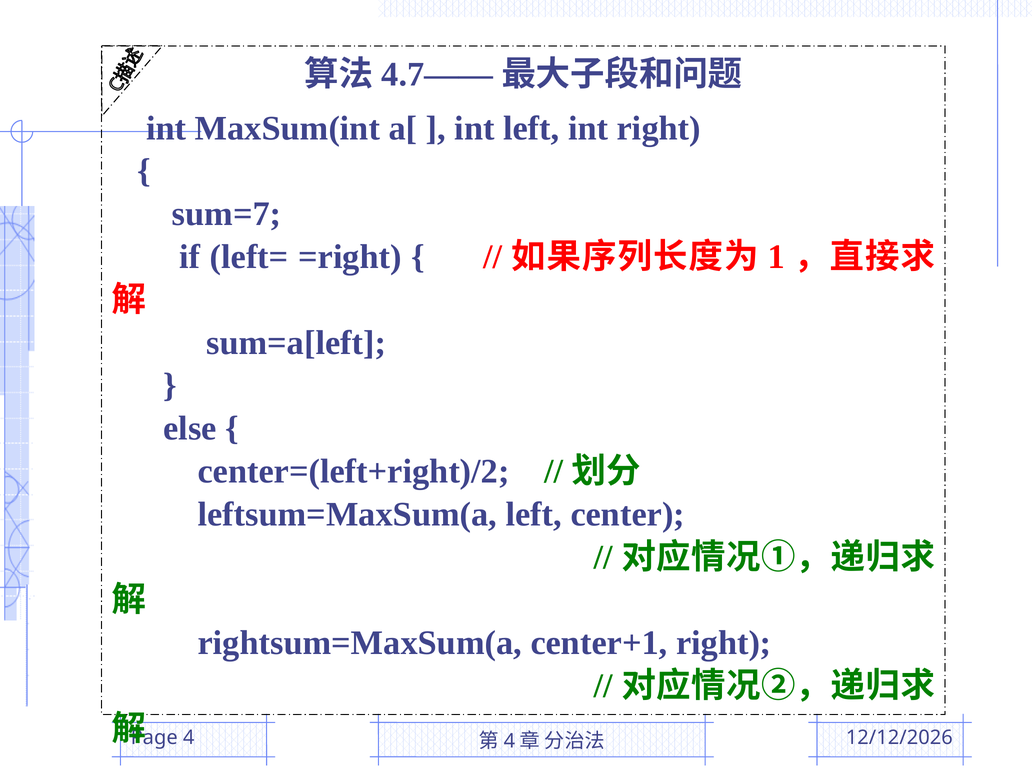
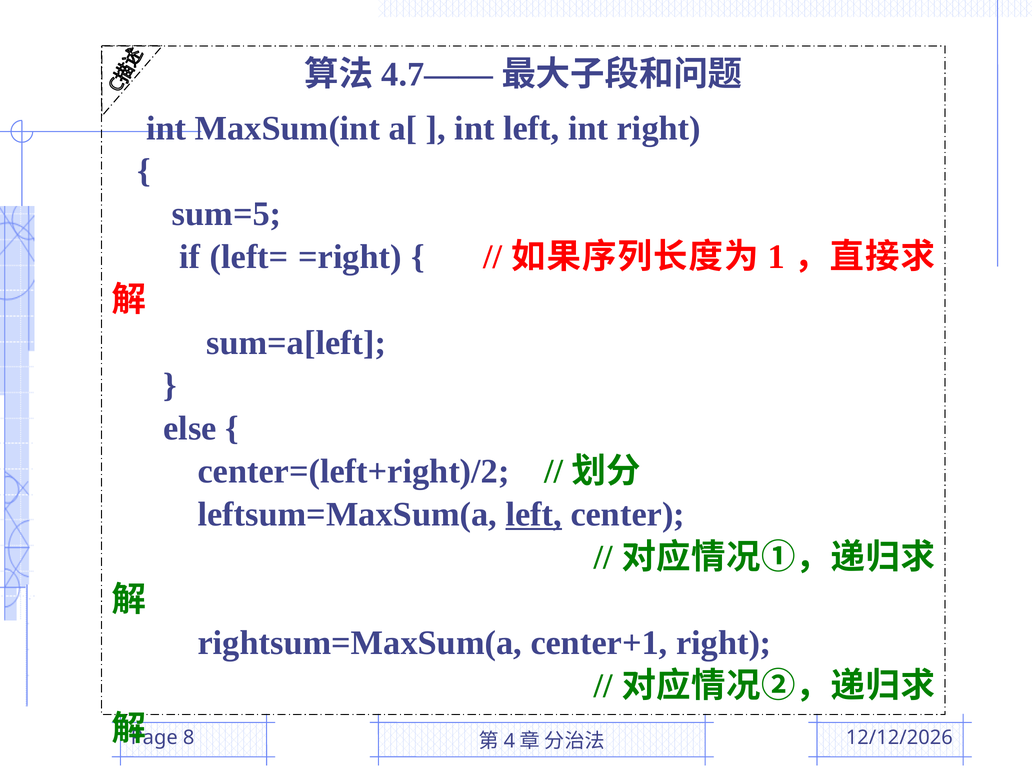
sum=7: sum=7 -> sum=5
left at (534, 514) underline: none -> present
4: 4 -> 8
